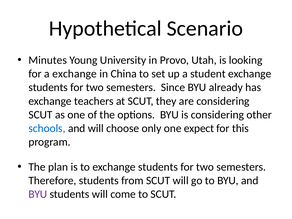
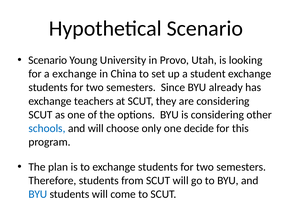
Minutes at (48, 60): Minutes -> Scenario
expect: expect -> decide
BYU at (38, 194) colour: purple -> blue
